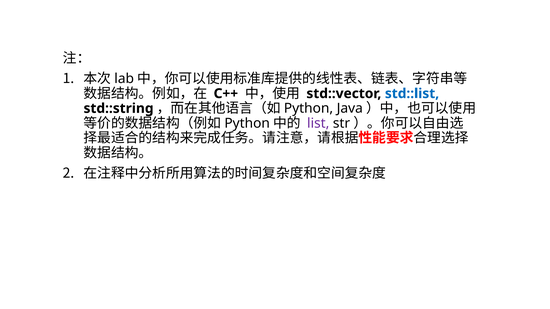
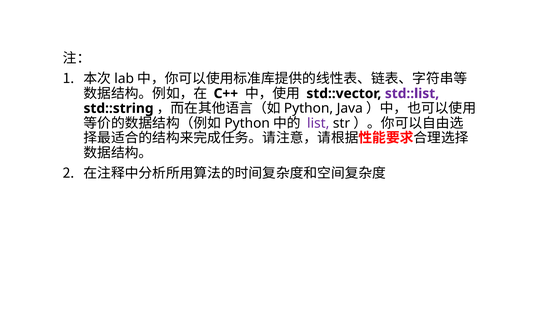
std::list colour: blue -> purple
